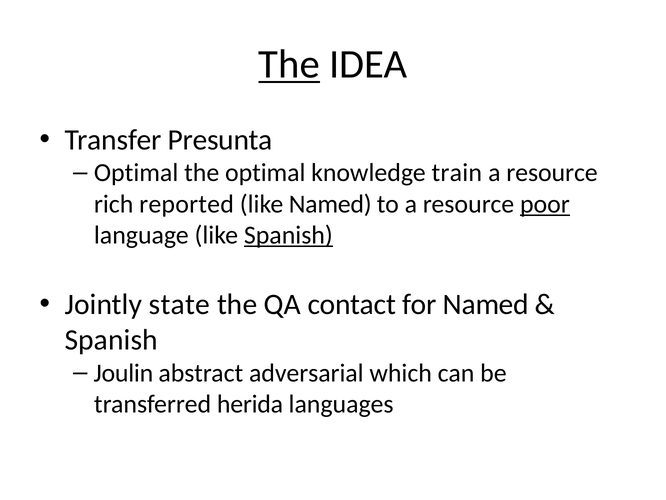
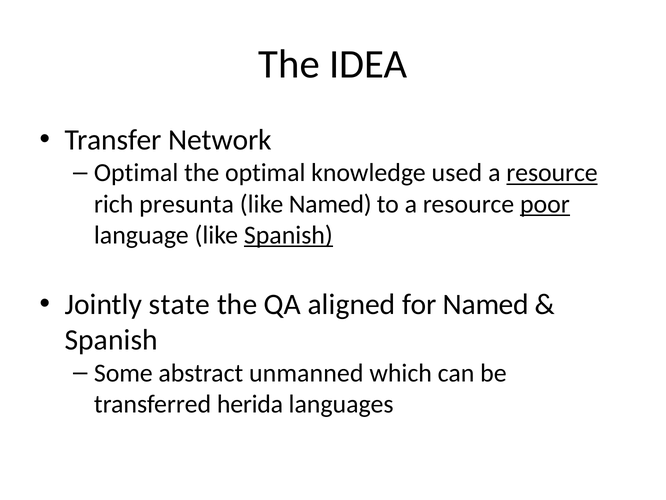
The at (289, 64) underline: present -> none
Presunta: Presunta -> Network
train: train -> used
resource at (552, 173) underline: none -> present
reported: reported -> presunta
contact: contact -> aligned
Joulin: Joulin -> Some
adversarial: adversarial -> unmanned
